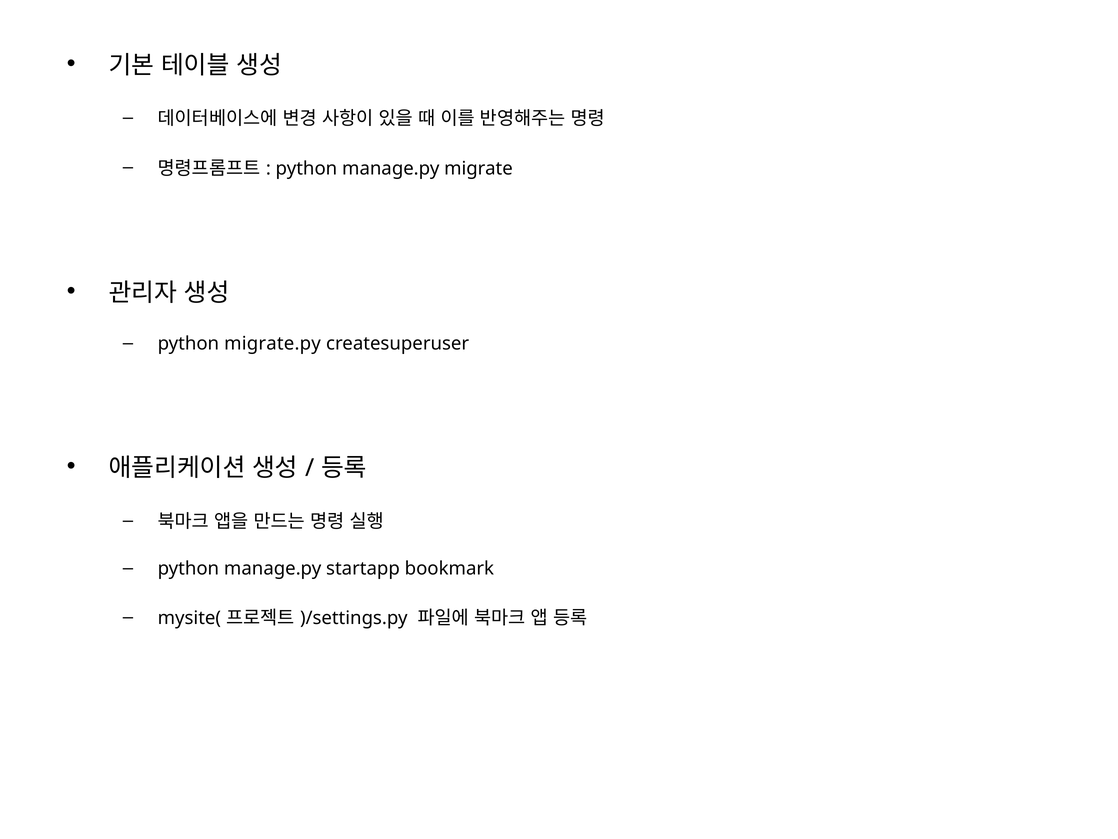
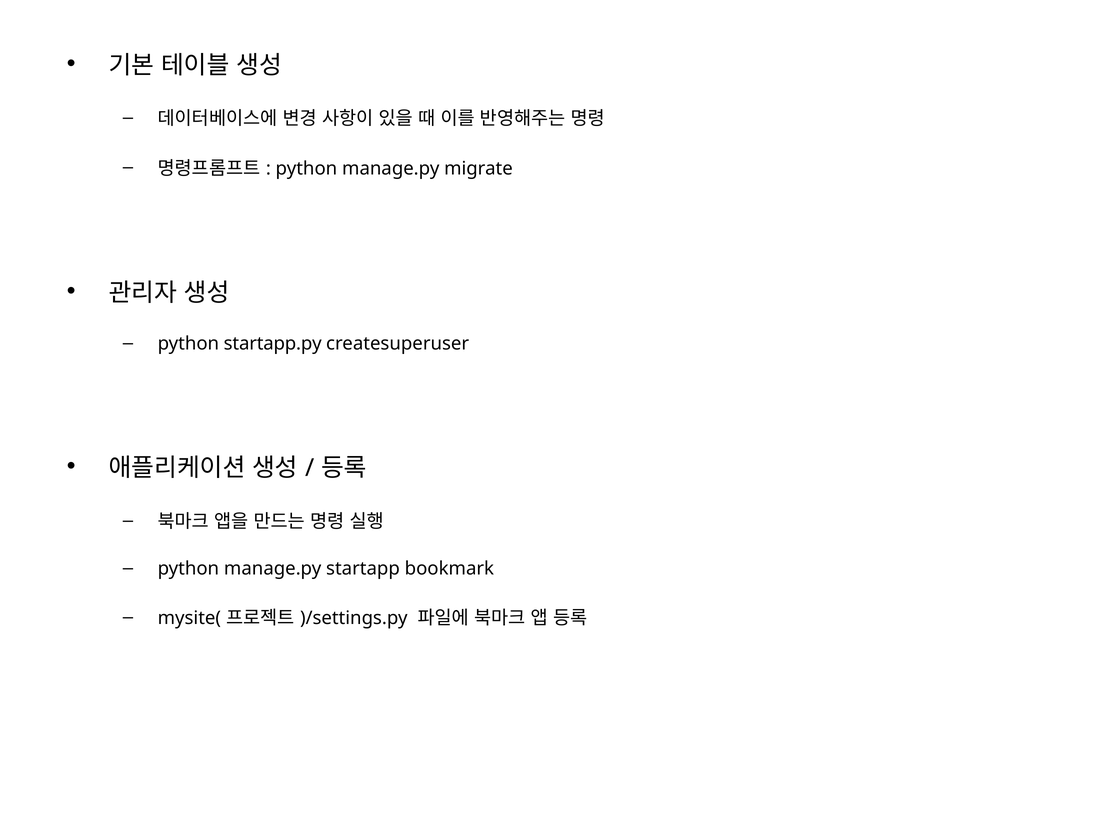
migrate.py: migrate.py -> startapp.py
